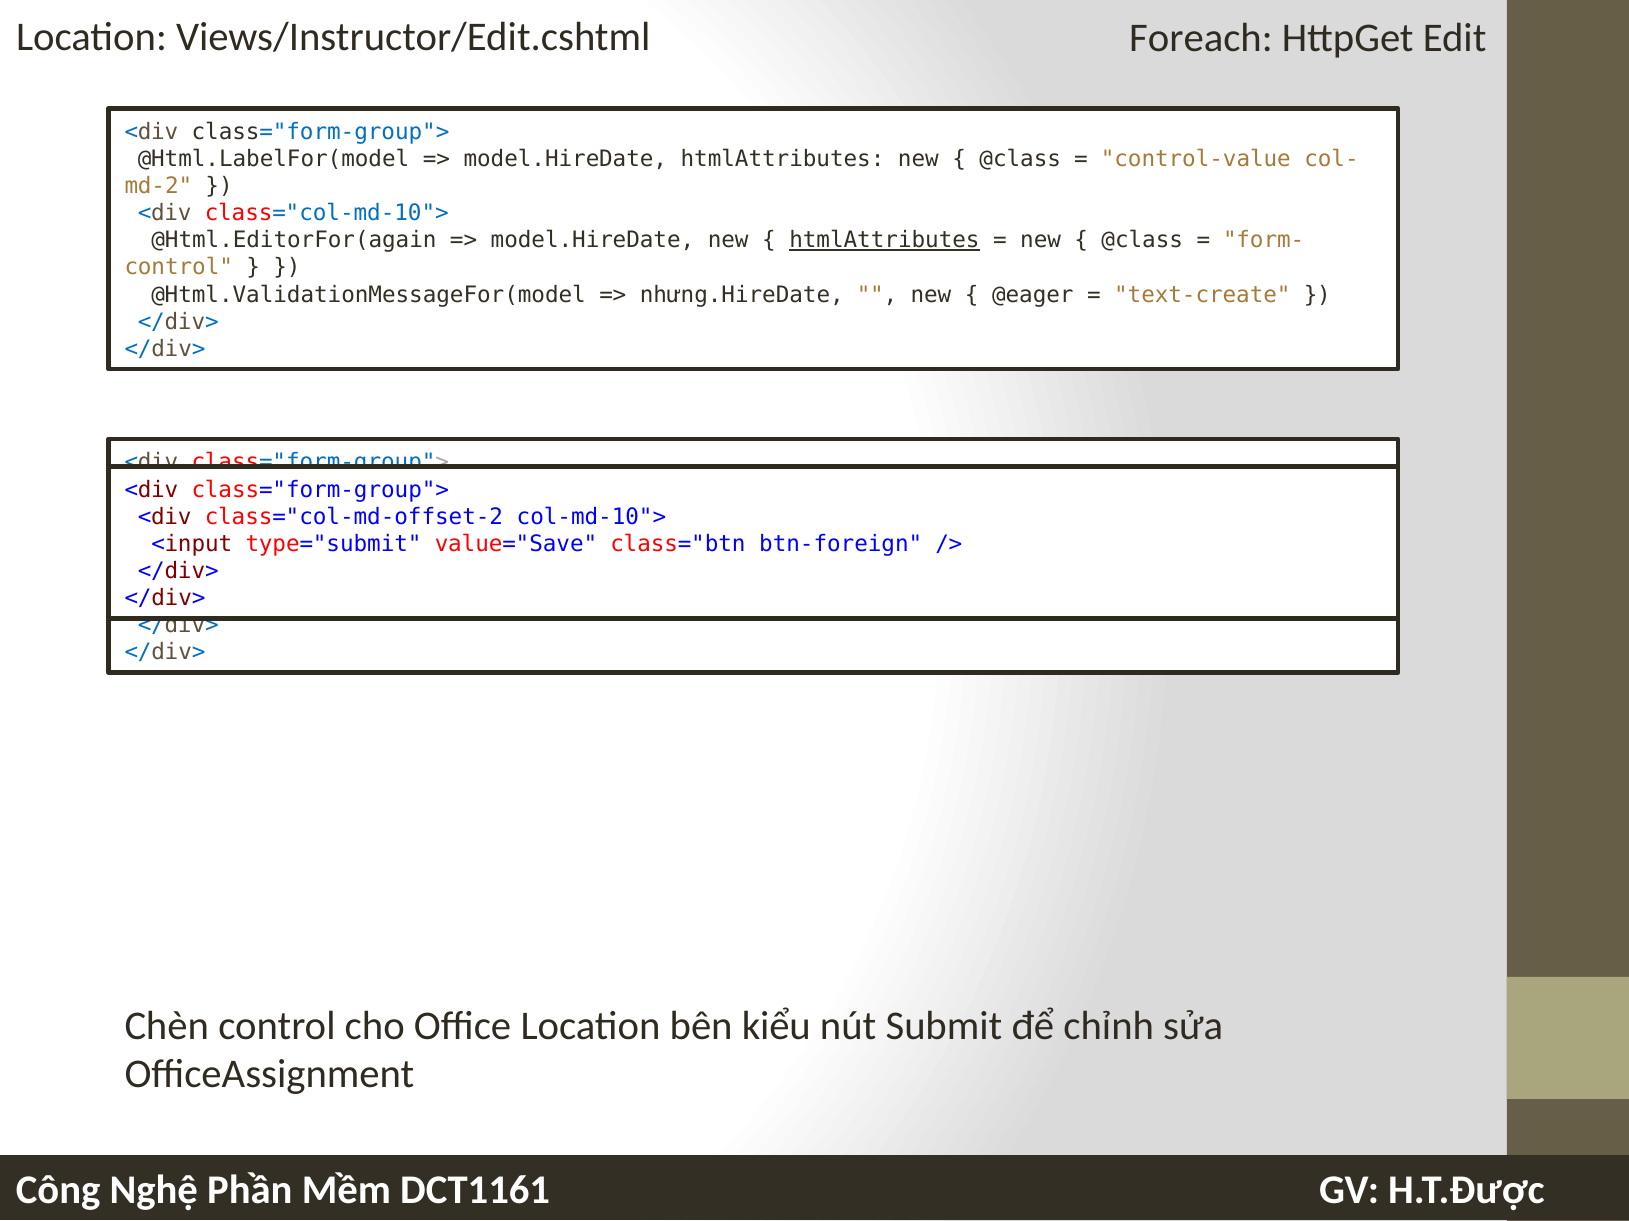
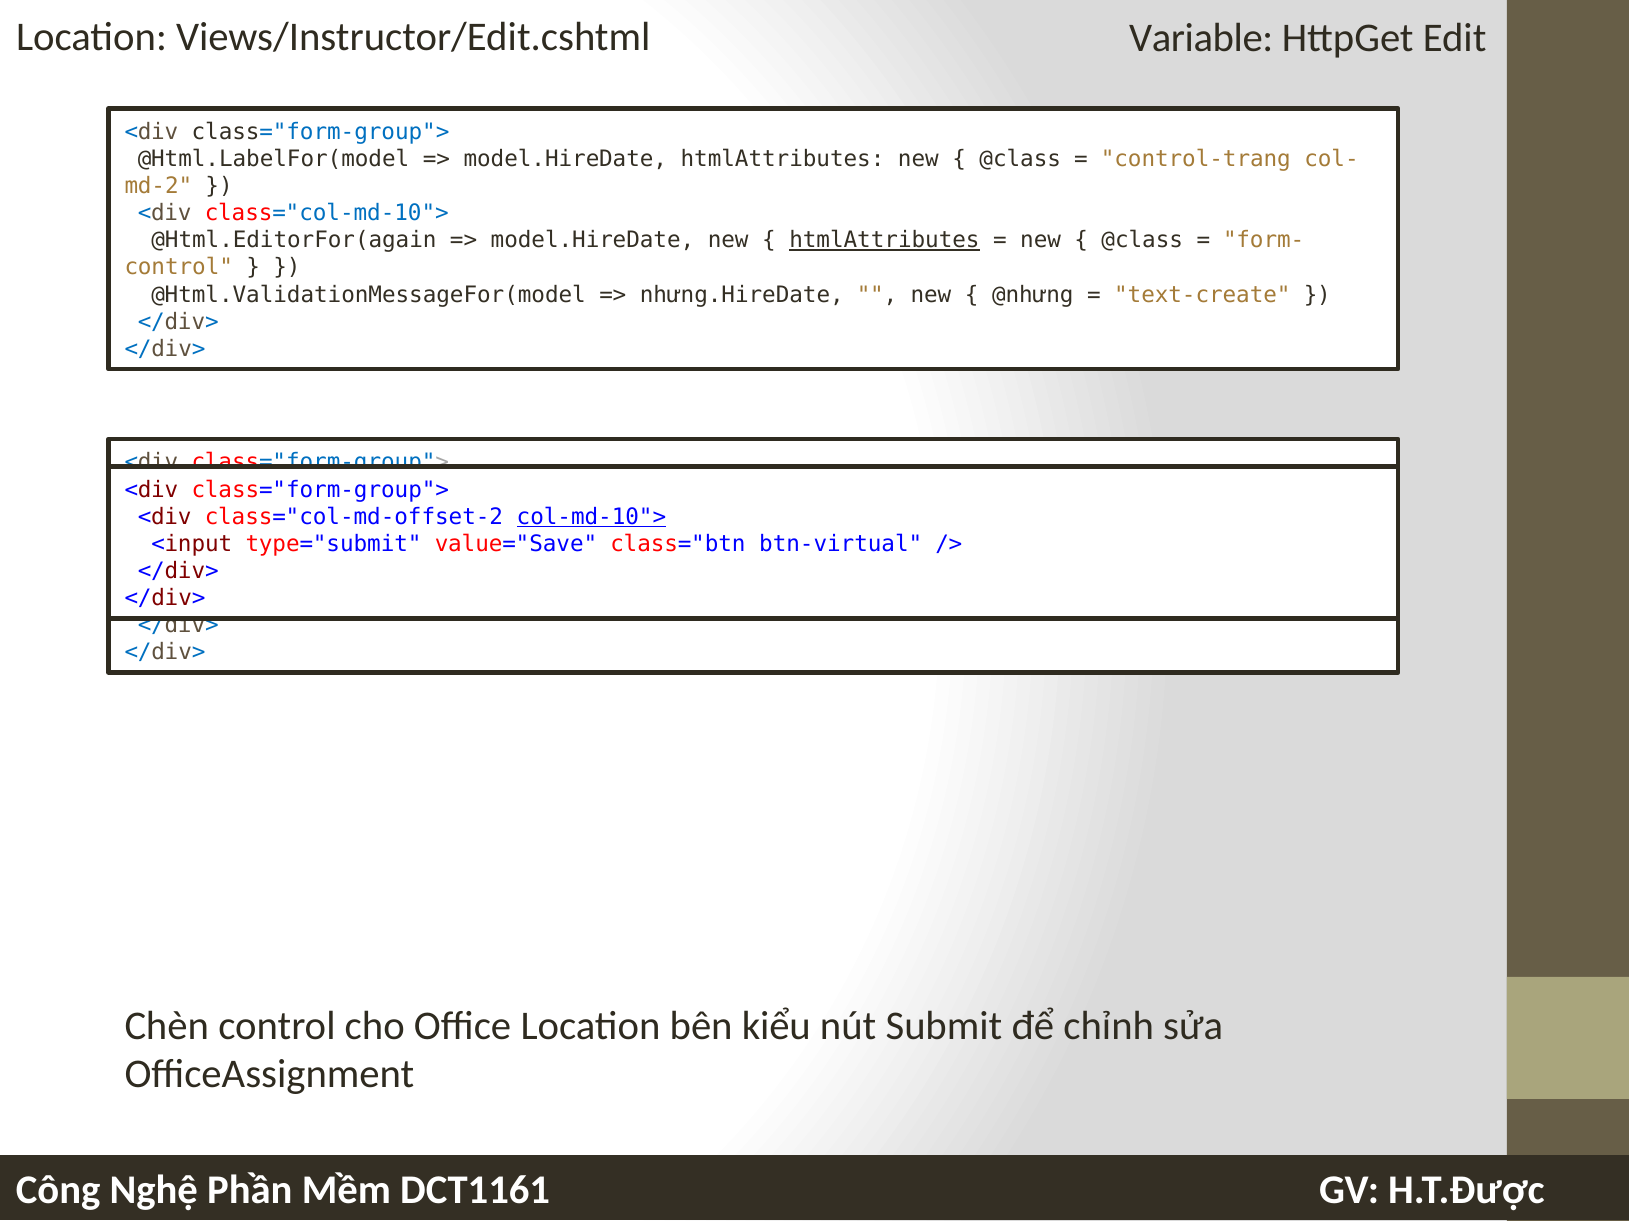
Foreach: Foreach -> Variable
control-value: control-value -> control-trang
@eager: @eager -> @nhưng
col-md-10"> underline: none -> present
btn-foreign: btn-foreign -> btn-virtual
